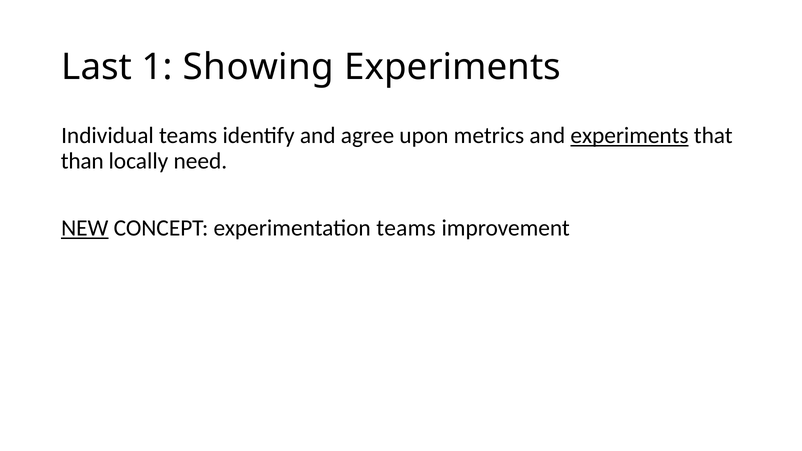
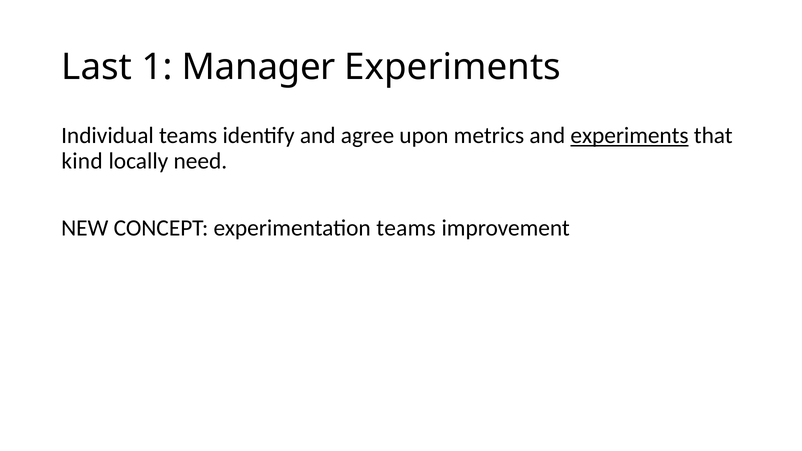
Showing: Showing -> Manager
than: than -> kind
NEW underline: present -> none
